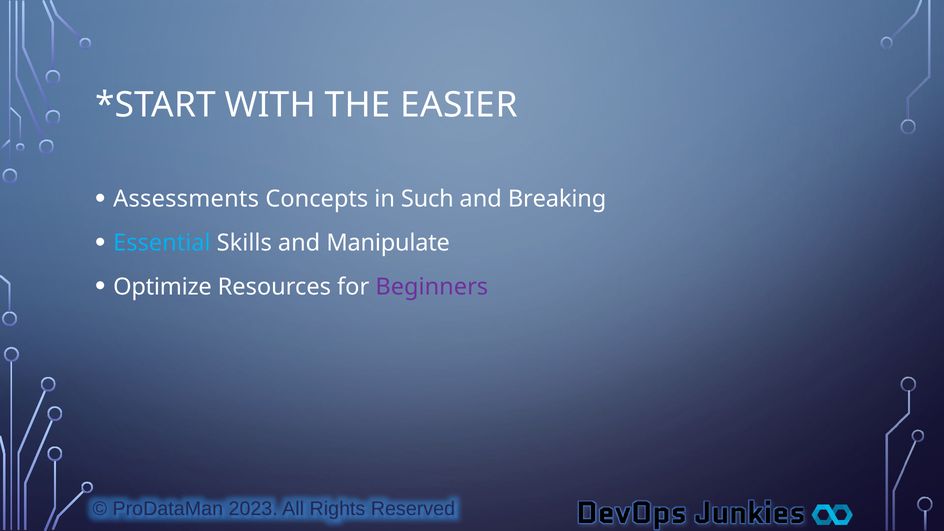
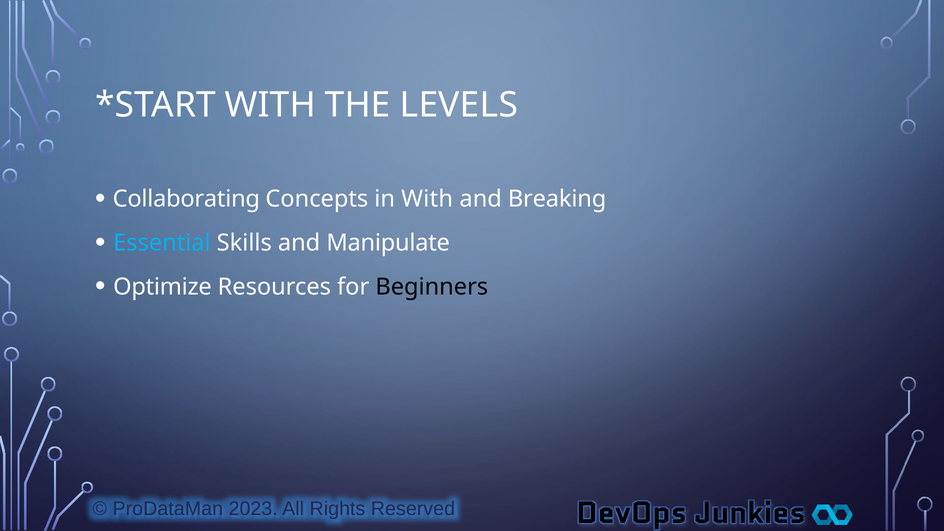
EASIER: EASIER -> LEVELS
Assessments: Assessments -> Collaborating
in Such: Such -> With
Beginners colour: purple -> black
